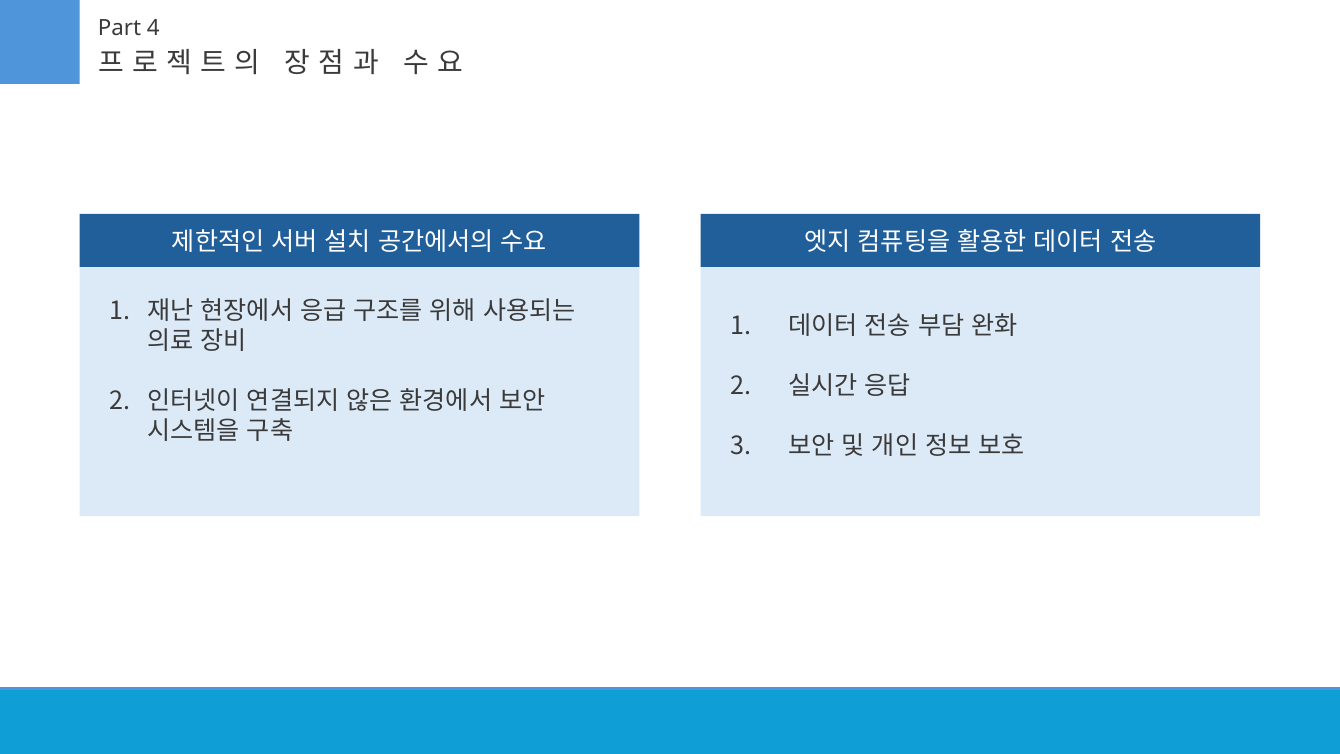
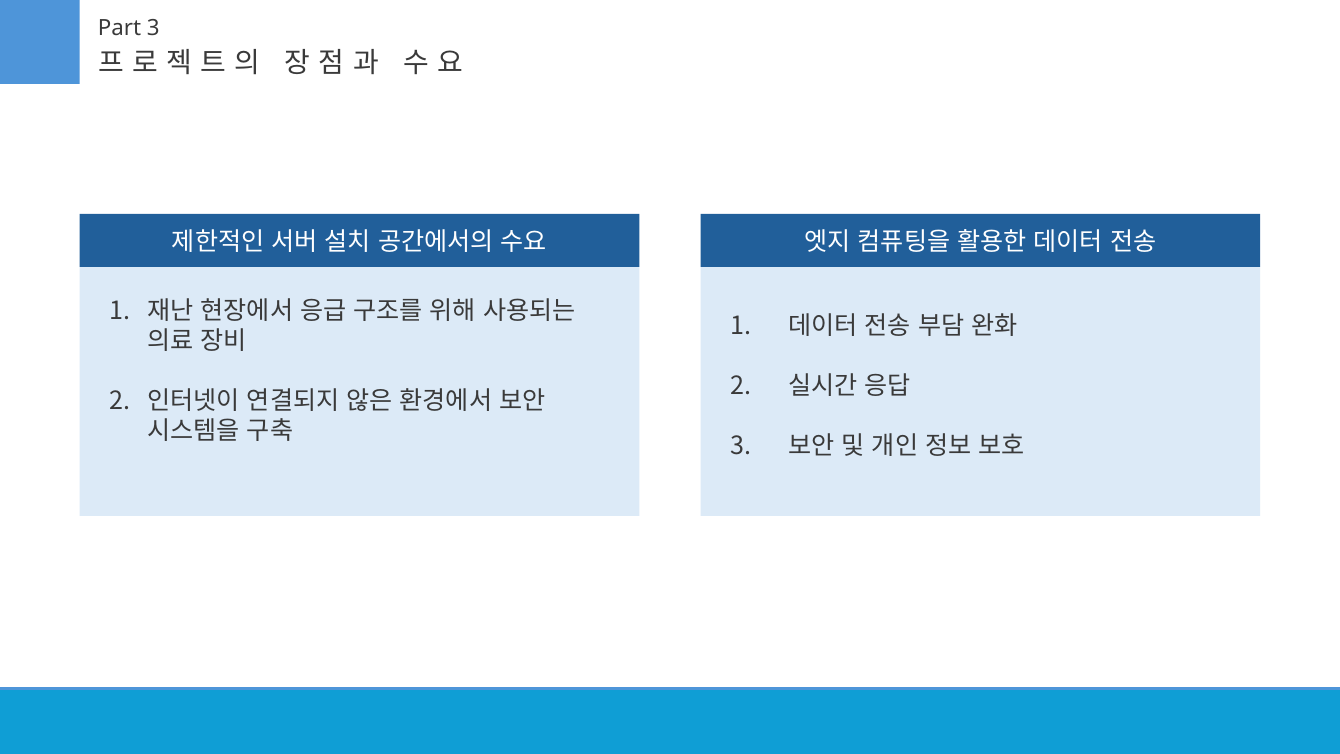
Part 4: 4 -> 3
